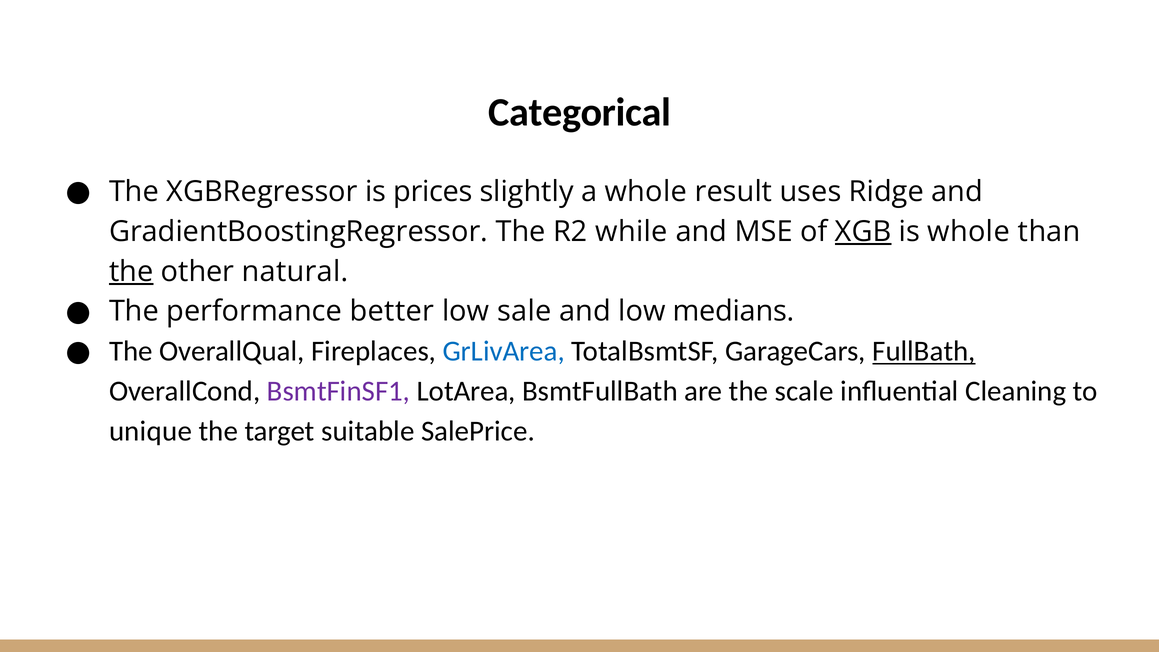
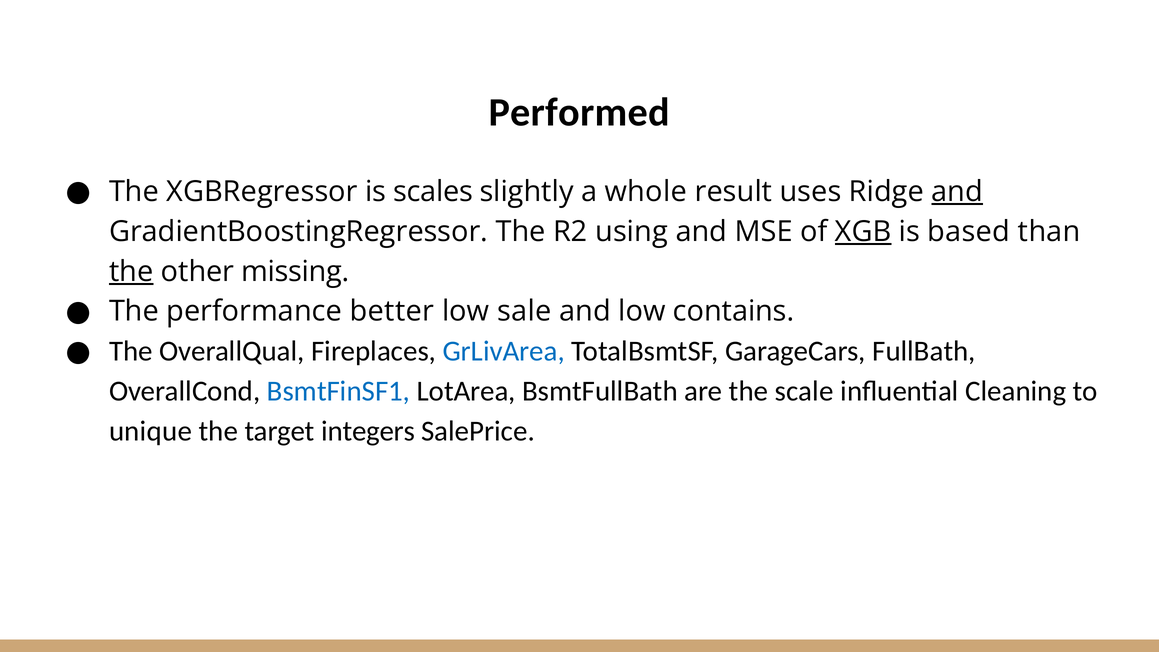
Categorical: Categorical -> Performed
prices: prices -> scales
and at (957, 191) underline: none -> present
while: while -> using
is whole: whole -> based
natural: natural -> missing
medians: medians -> contains
FullBath underline: present -> none
BsmtFinSF1 colour: purple -> blue
suitable: suitable -> integers
